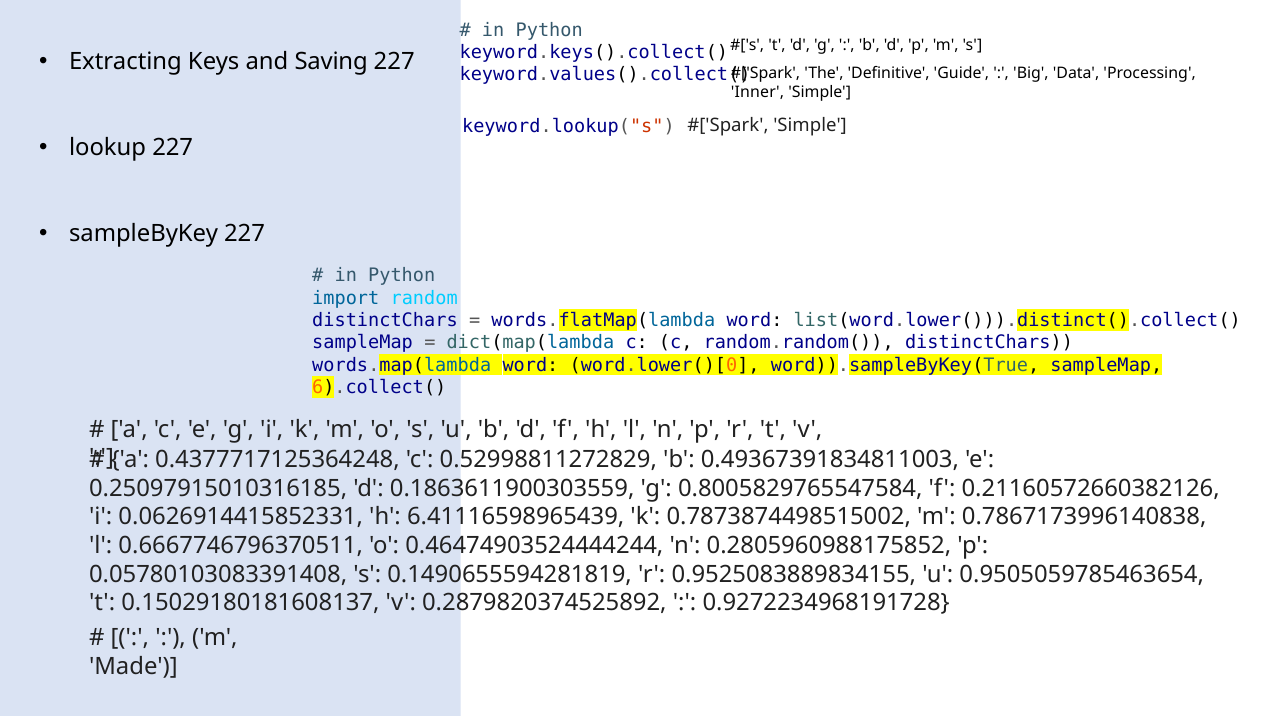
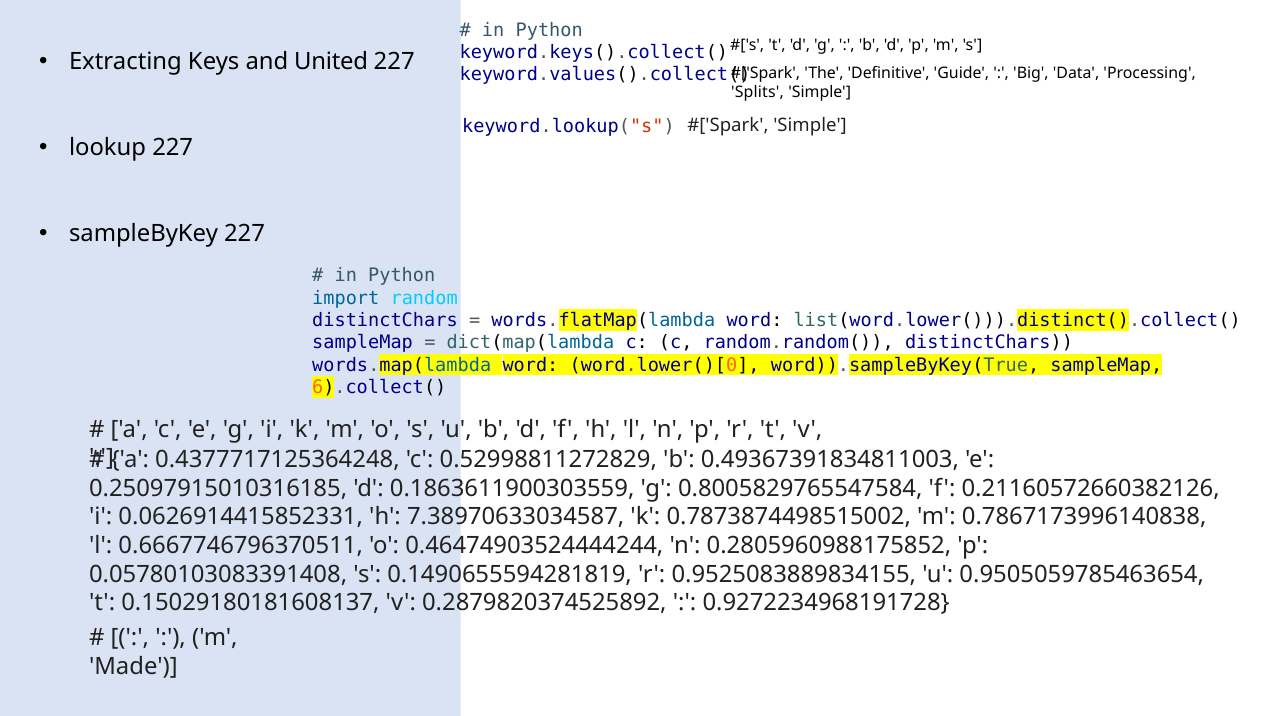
Saving: Saving -> United
Inner: Inner -> Splits
6.41116598965439: 6.41116598965439 -> 7.38970633034587
